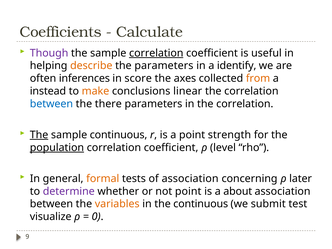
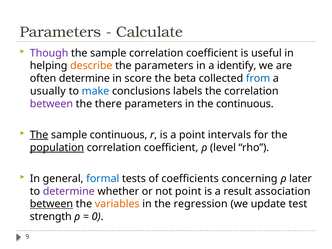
Coefficients at (61, 32): Coefficients -> Parameters
correlation at (156, 53) underline: present -> none
often inferences: inferences -> determine
axes: axes -> beta
from colour: orange -> blue
instead: instead -> usually
make colour: orange -> blue
linear: linear -> labels
between at (51, 104) colour: blue -> purple
in the correlation: correlation -> continuous
strength: strength -> intervals
formal colour: orange -> blue
of association: association -> coefficients
about: about -> result
between at (51, 204) underline: none -> present
the continuous: continuous -> regression
submit: submit -> update
visualize: visualize -> strength
